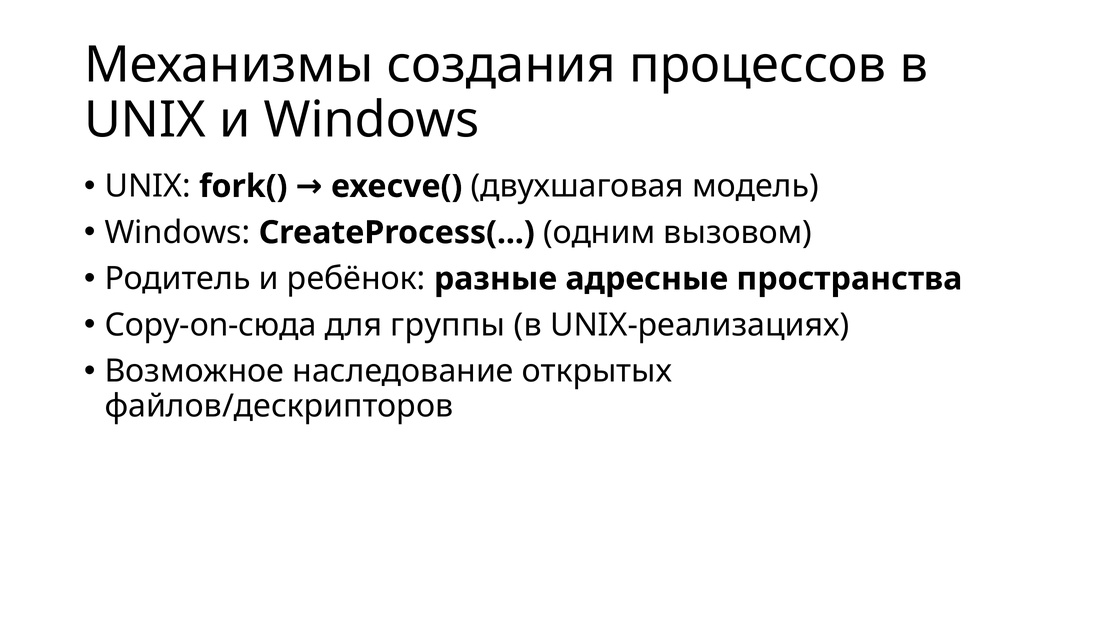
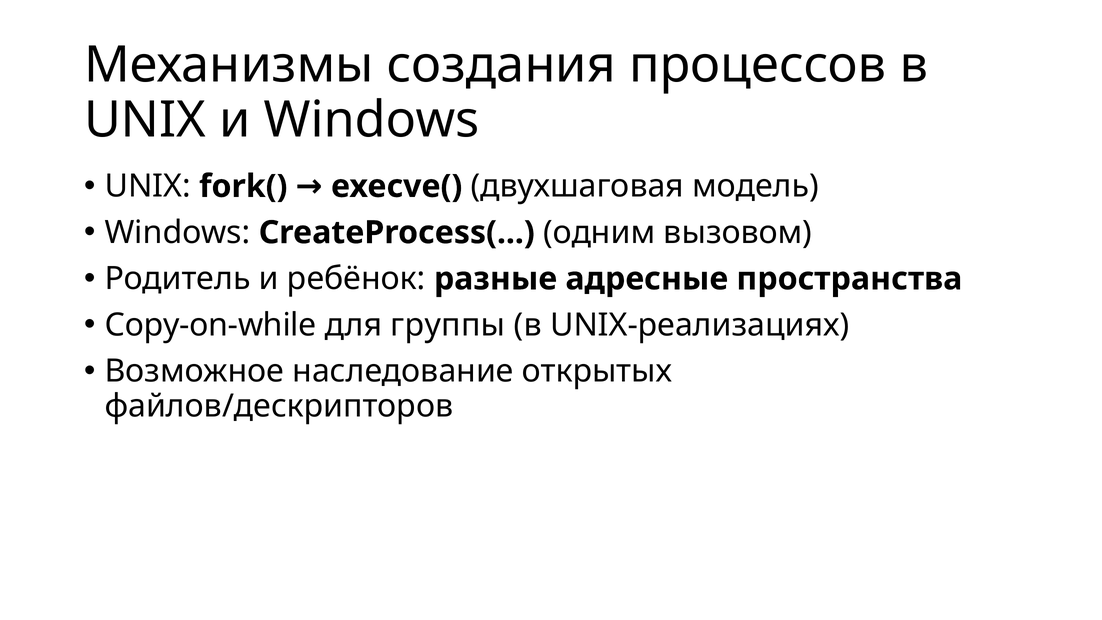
Copy-on-сюда: Copy-on-сюда -> Copy-on-while
